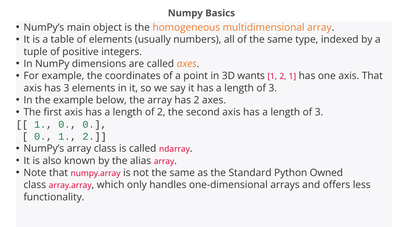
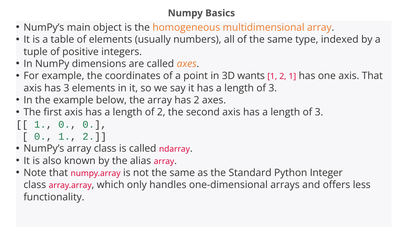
Owned: Owned -> Integer
